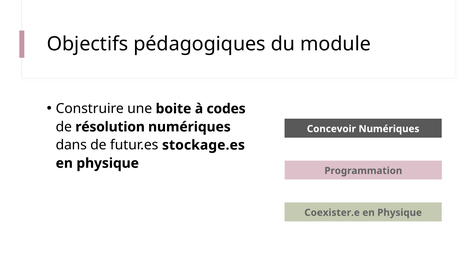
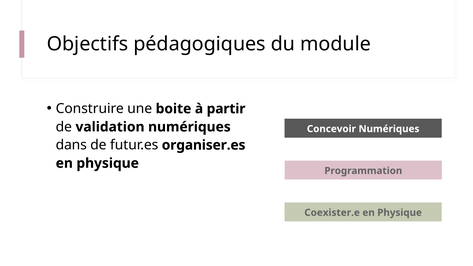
codes: codes -> partir
résolution: résolution -> validation
stockage.es: stockage.es -> organiser.es
